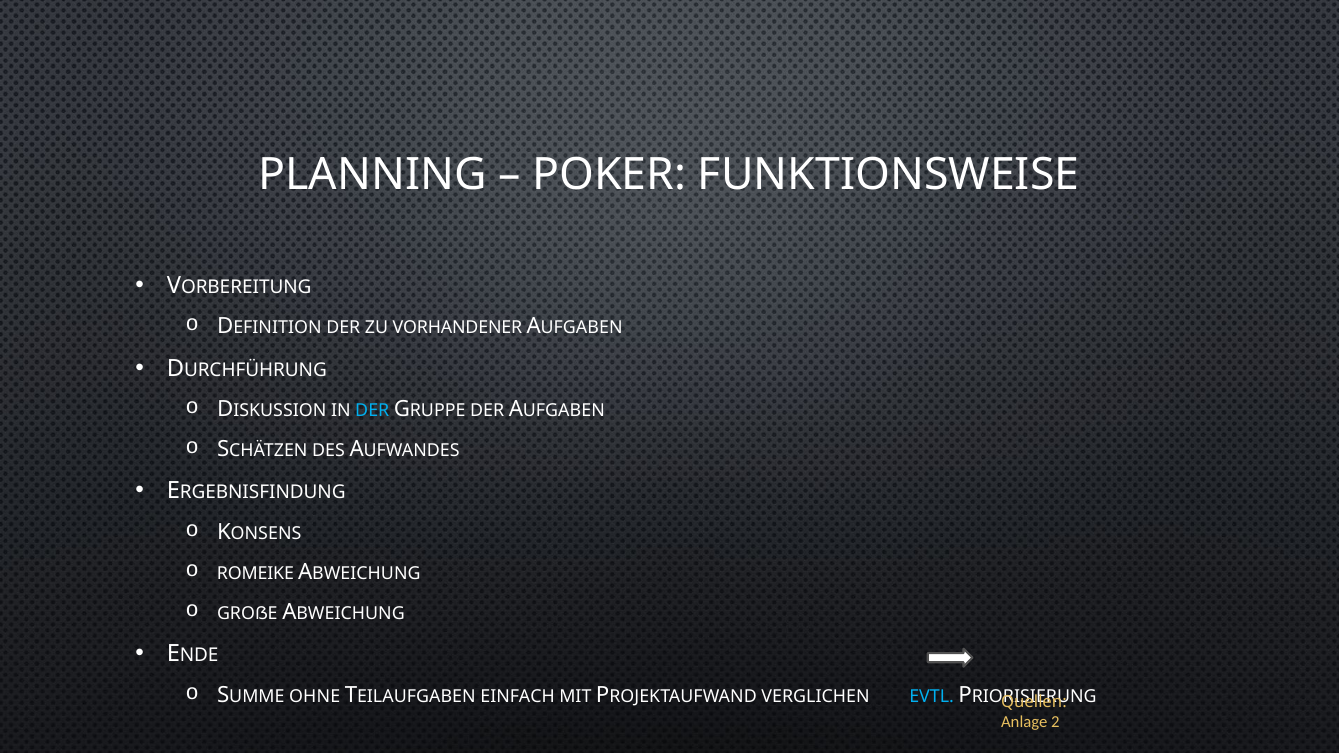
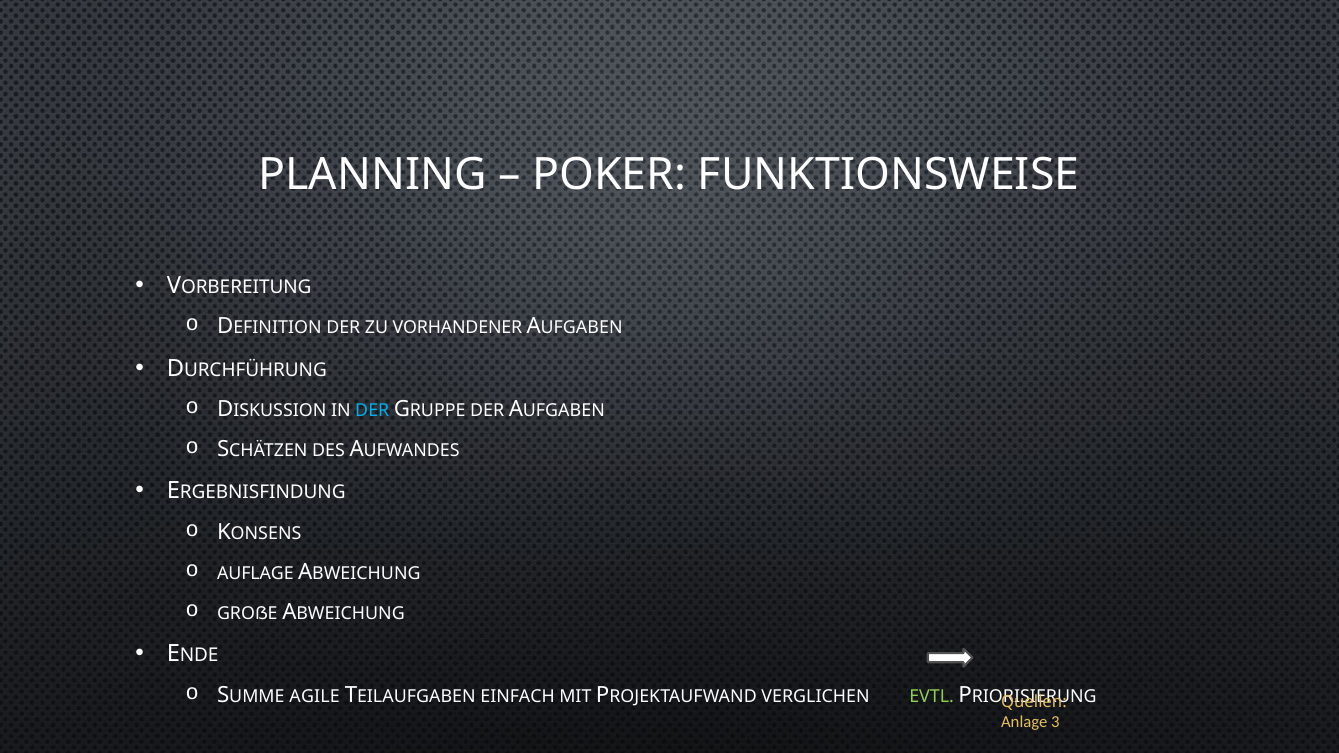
ROMEIKE: ROMEIKE -> AUFLAGE
OHNE: OHNE -> AGILE
EVTL colour: light blue -> light green
2: 2 -> 3
